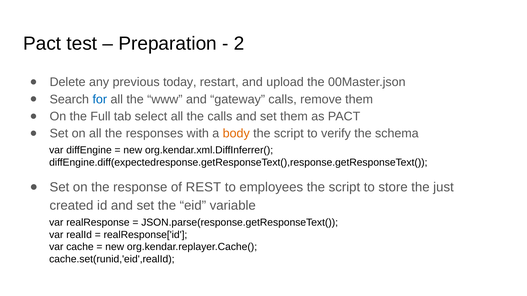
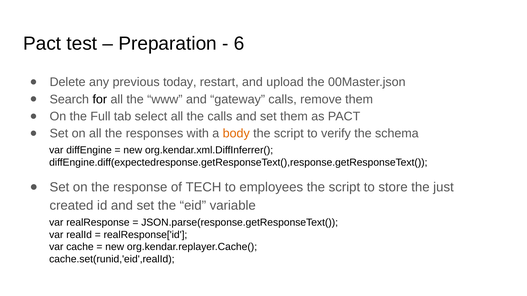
2: 2 -> 6
for colour: blue -> black
REST: REST -> TECH
